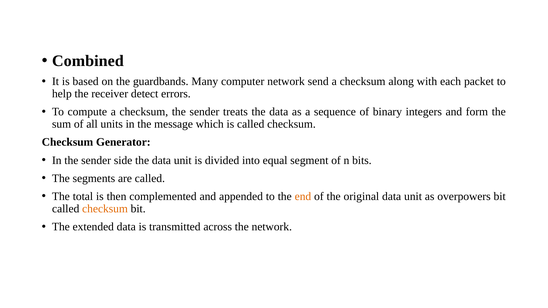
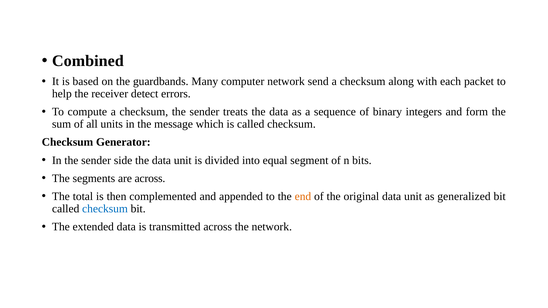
are called: called -> across
overpowers: overpowers -> generalized
checksum at (105, 209) colour: orange -> blue
